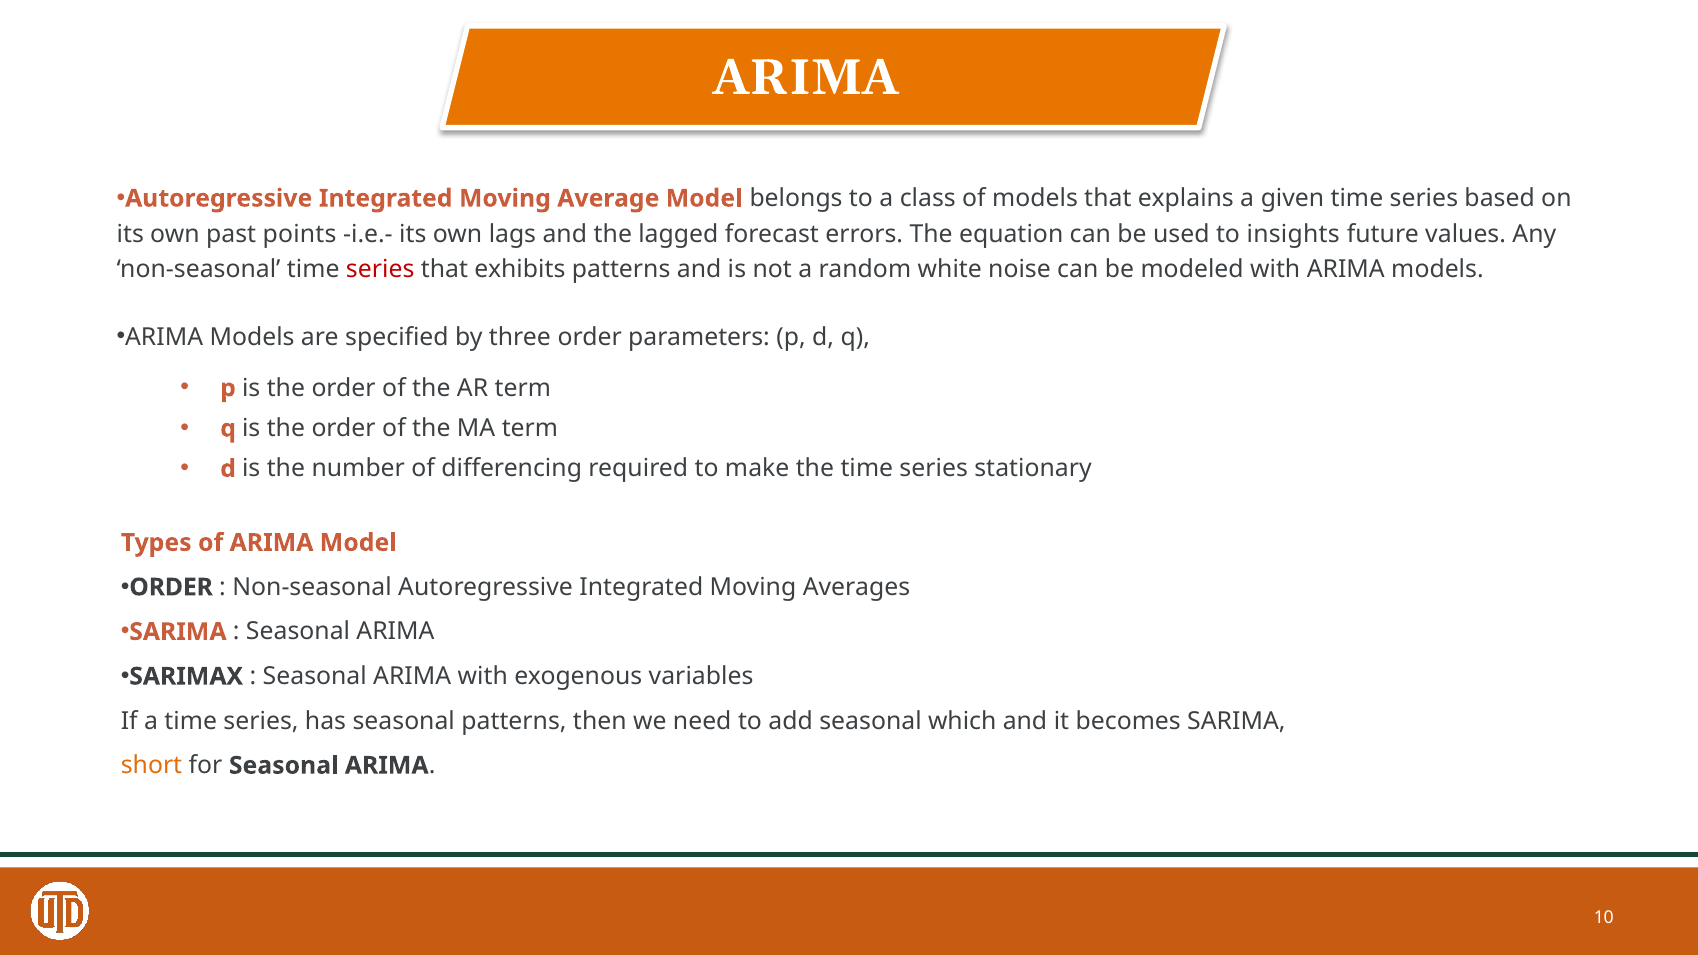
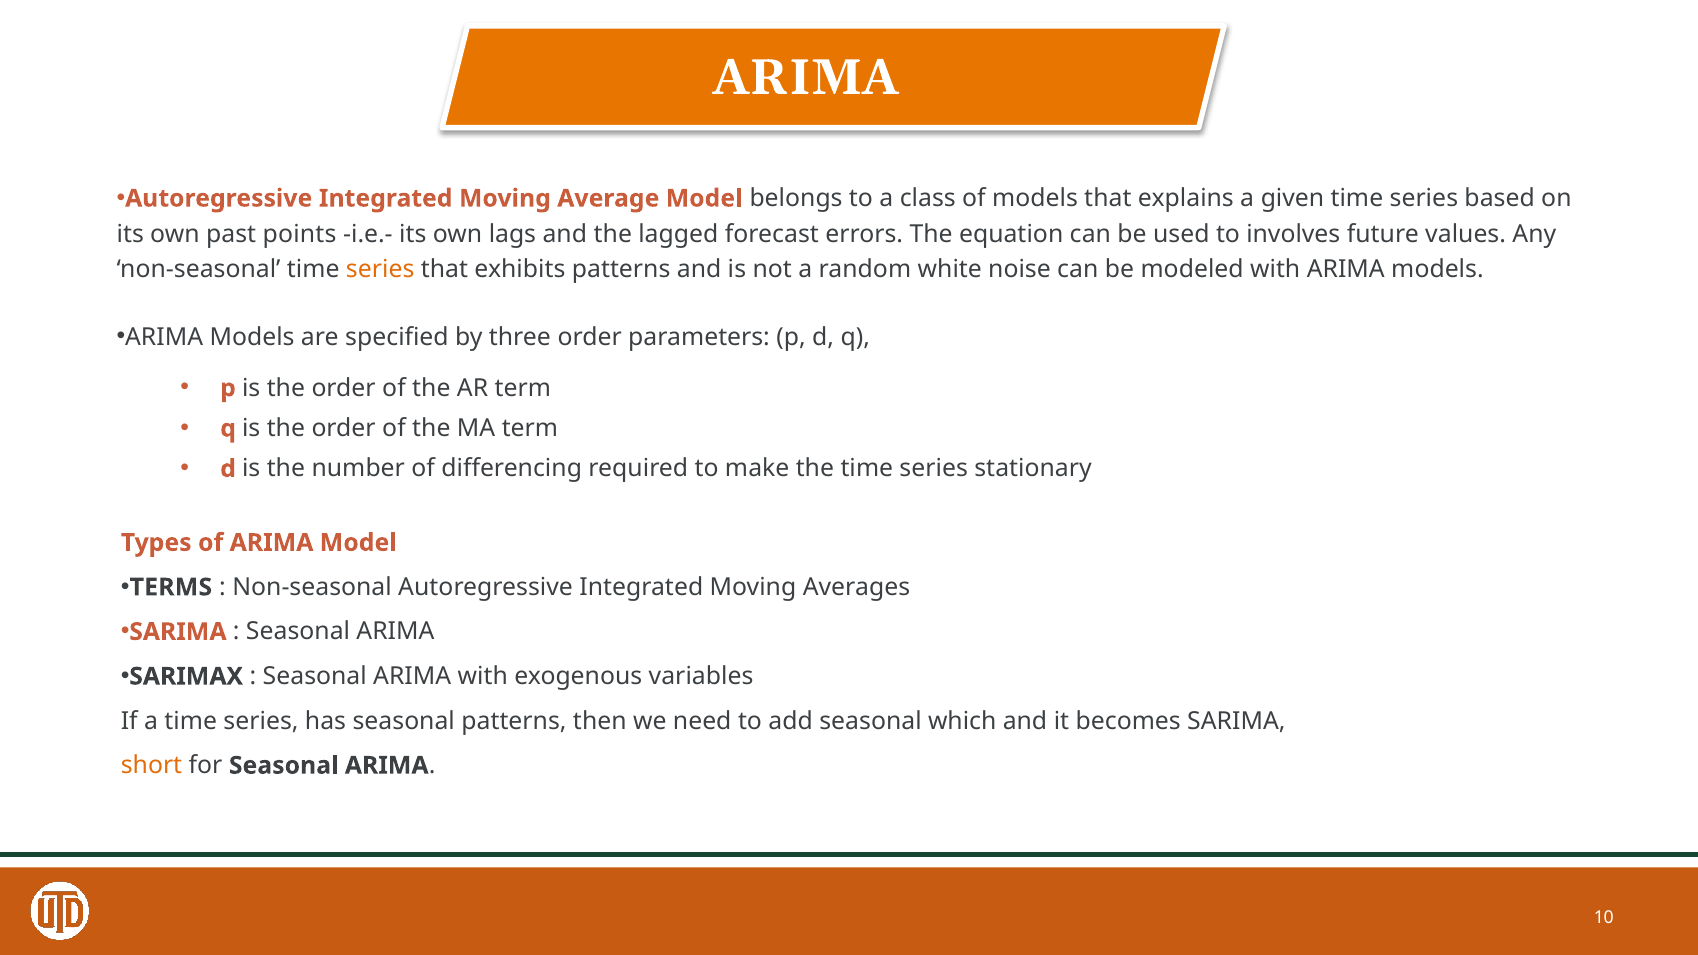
insights: insights -> involves
series at (380, 270) colour: red -> orange
ORDER at (171, 587): ORDER -> TERMS
